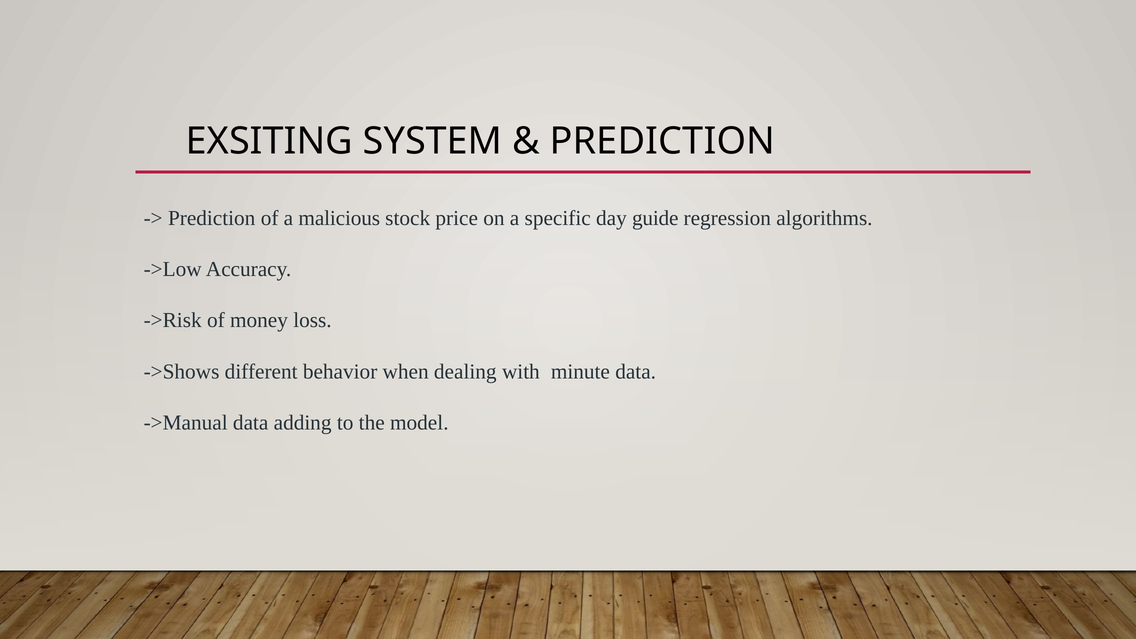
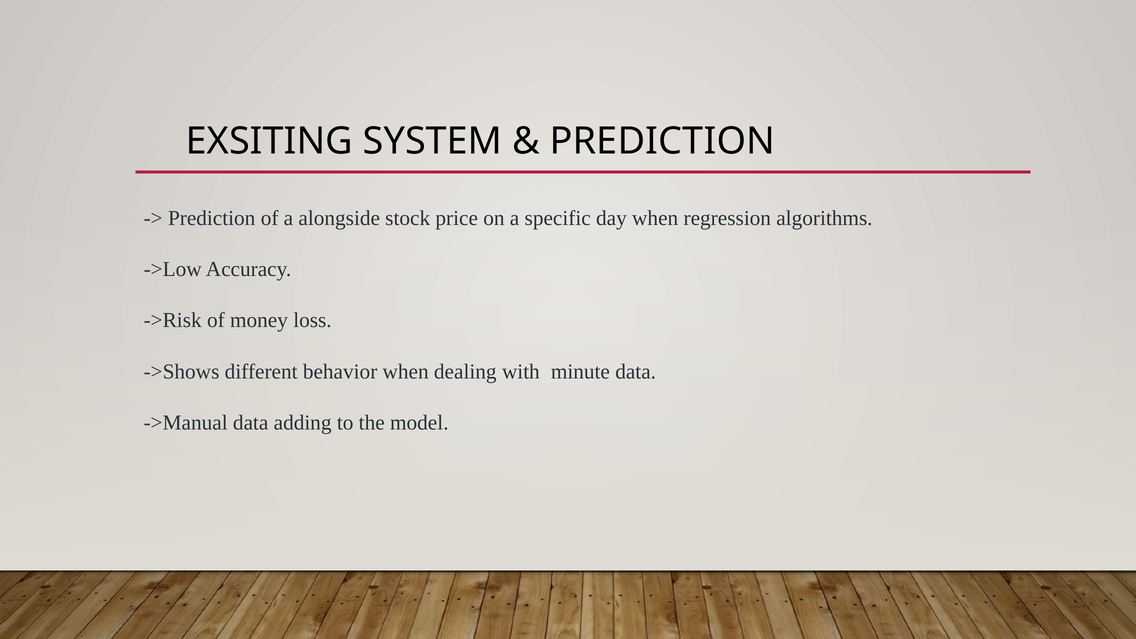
malicious: malicious -> alongside
day guide: guide -> when
